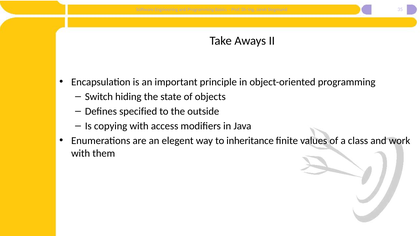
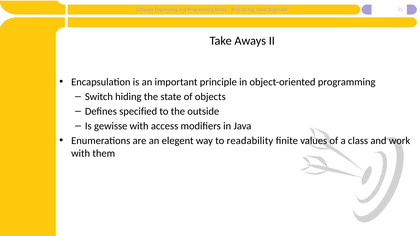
copying: copying -> gewisse
inheritance: inheritance -> readability
